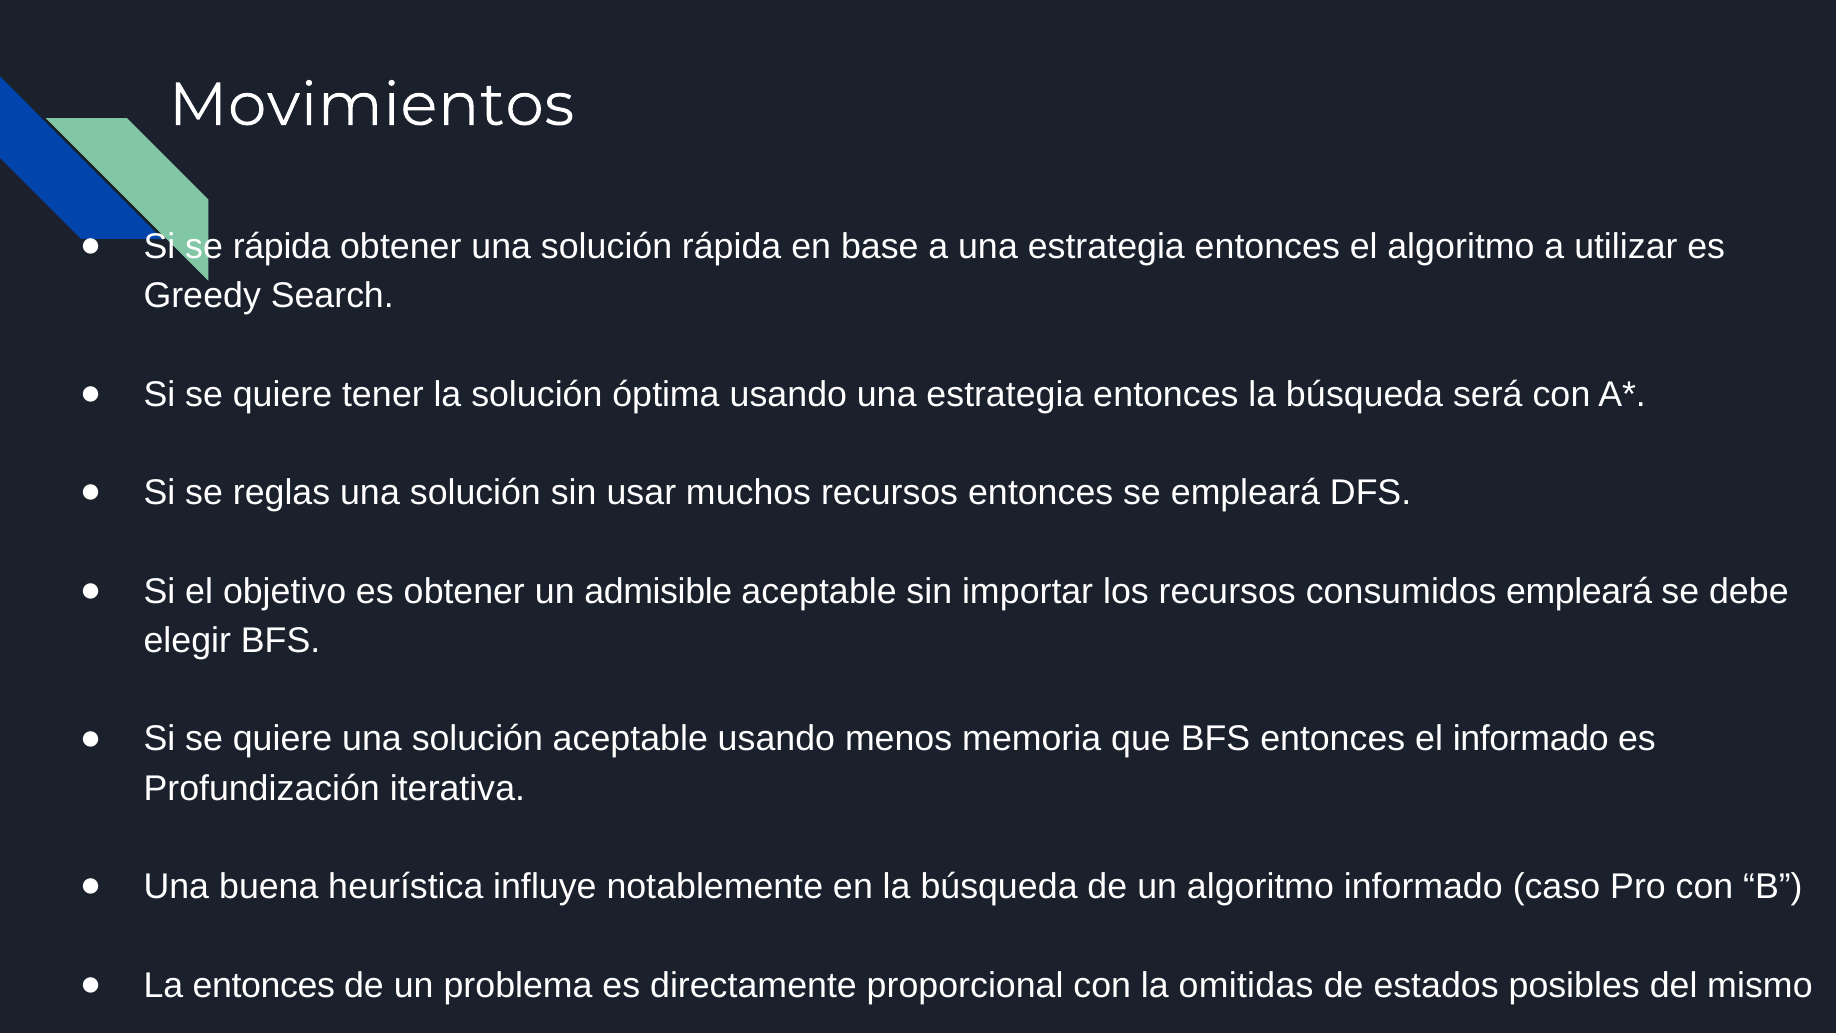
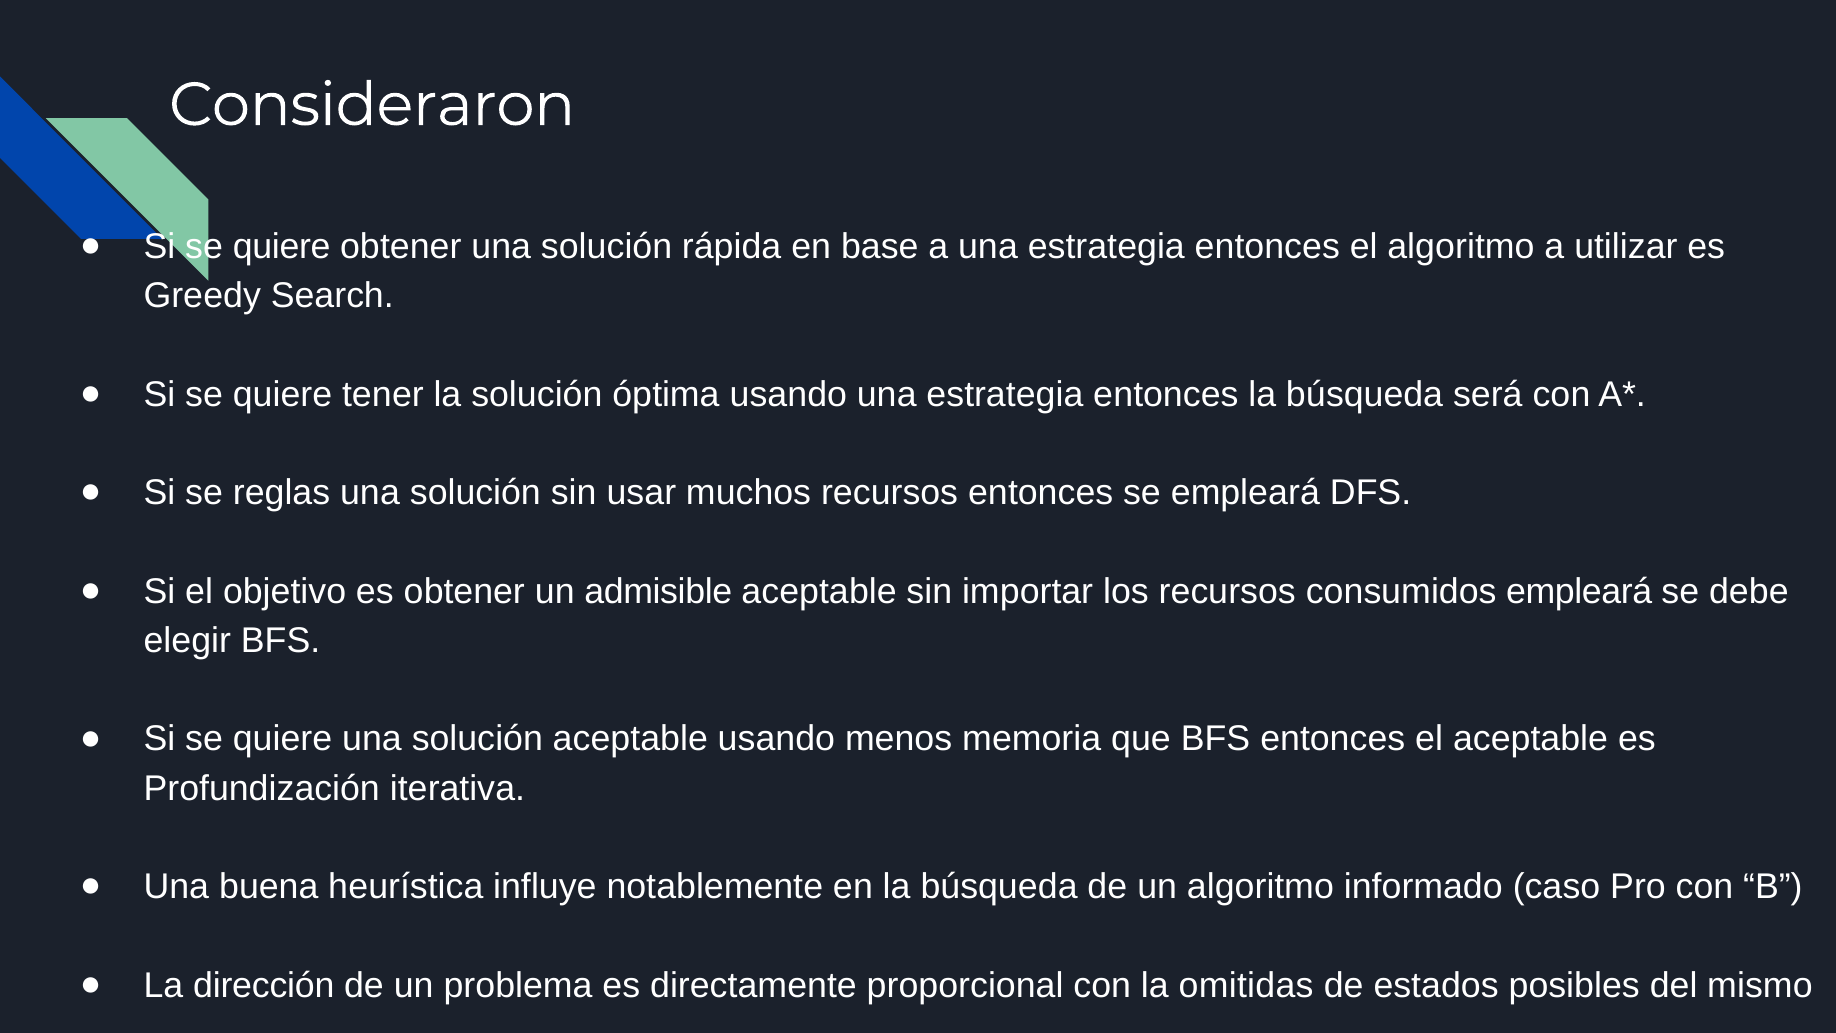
Movimientos: Movimientos -> Consideraron
rápida at (282, 247): rápida -> quiere
el informado: informado -> aceptable
La entonces: entonces -> dirección
